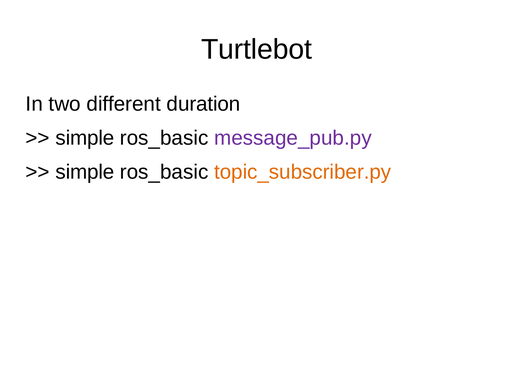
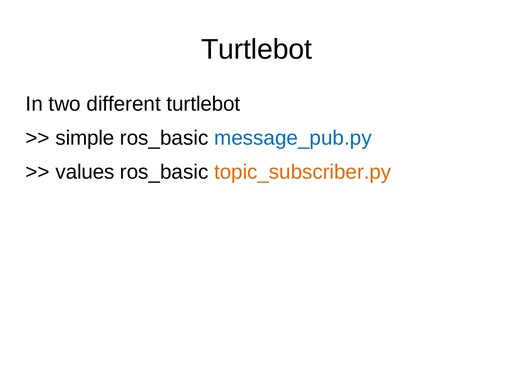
different duration: duration -> turtlebot
message_pub.py colour: purple -> blue
simple at (85, 172): simple -> values
